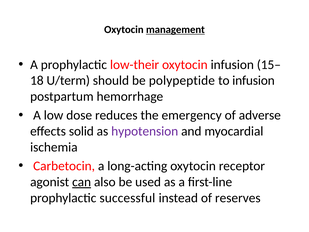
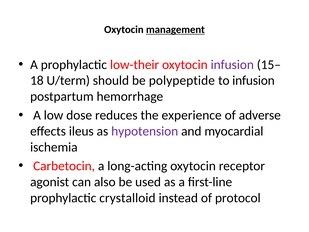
infusion at (232, 65) colour: black -> purple
emergency: emergency -> experience
solid: solid -> ileus
can underline: present -> none
successful: successful -> crystalloid
reserves: reserves -> protocol
